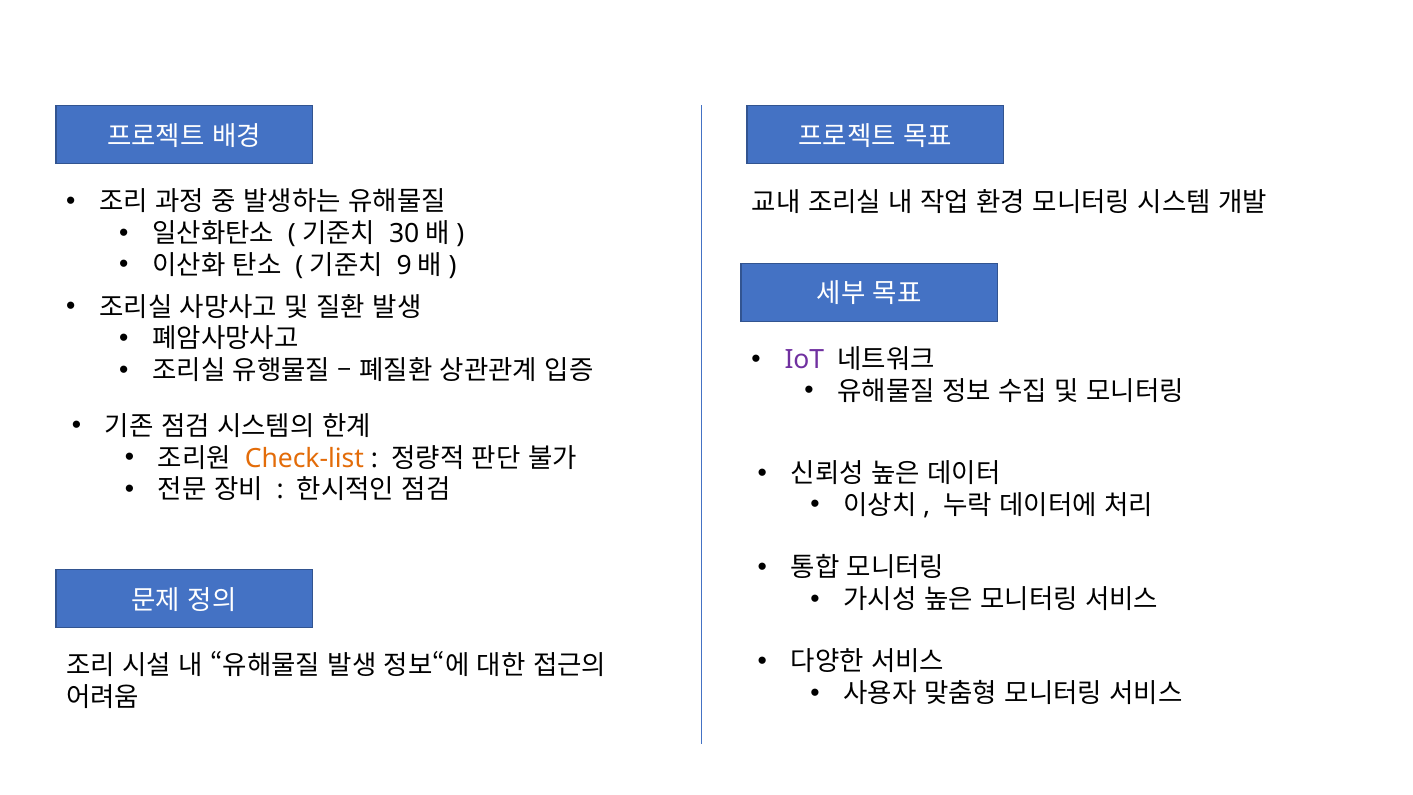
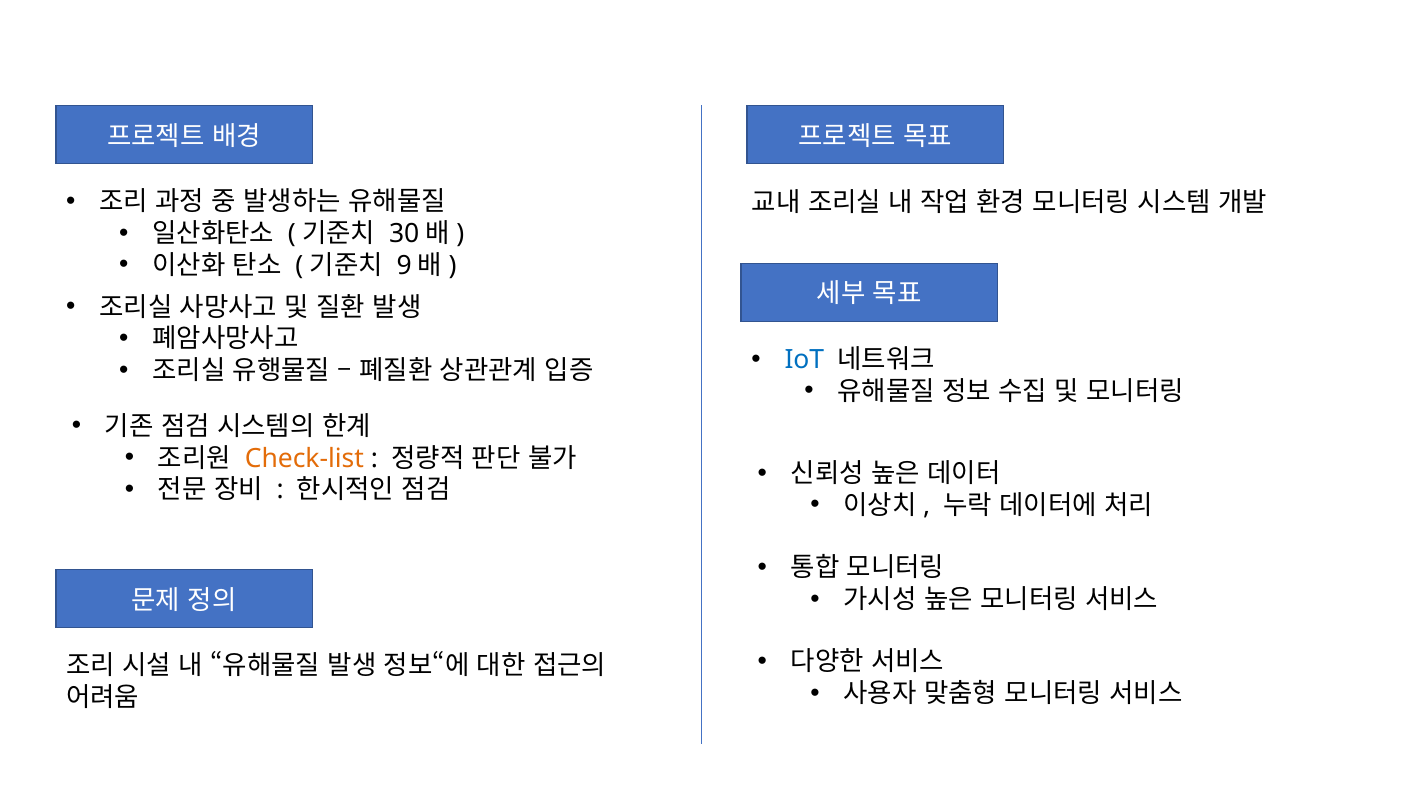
IoT colour: purple -> blue
